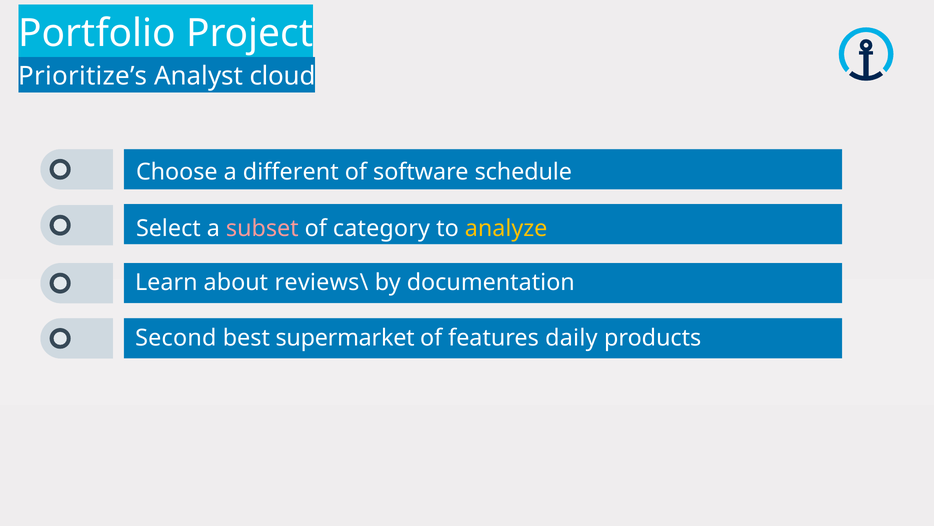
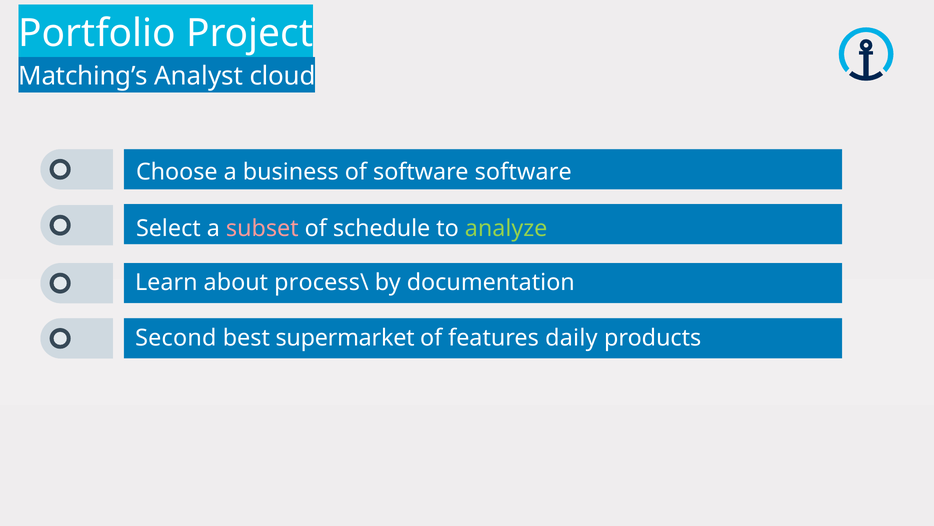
Prioritize’s: Prioritize’s -> Matching’s
different: different -> business
software schedule: schedule -> software
category: category -> schedule
analyze colour: yellow -> light green
reviews\: reviews\ -> process\
